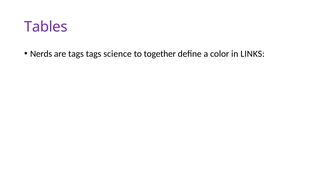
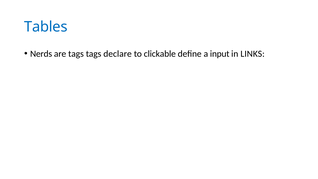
Tables colour: purple -> blue
science: science -> declare
together: together -> clickable
color: color -> input
